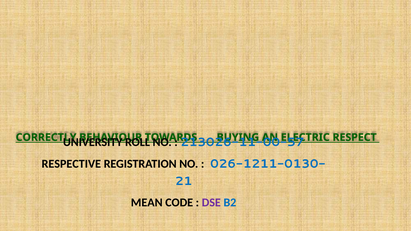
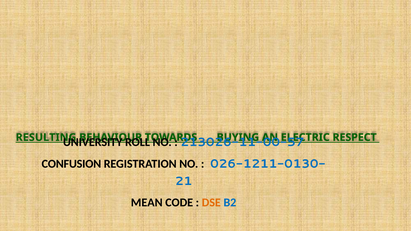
CORRECTLY: CORRECTLY -> RESULTING
RESPECTIVE: RESPECTIVE -> CONFUSION
DSE colour: purple -> orange
